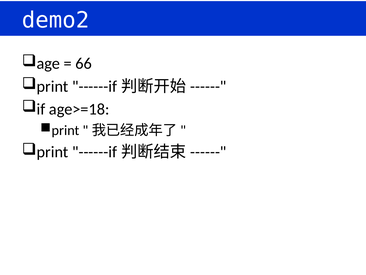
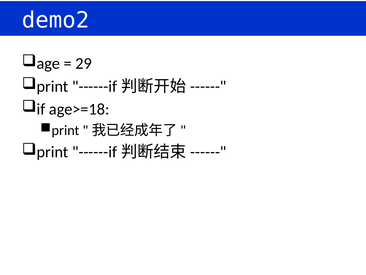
66: 66 -> 29
